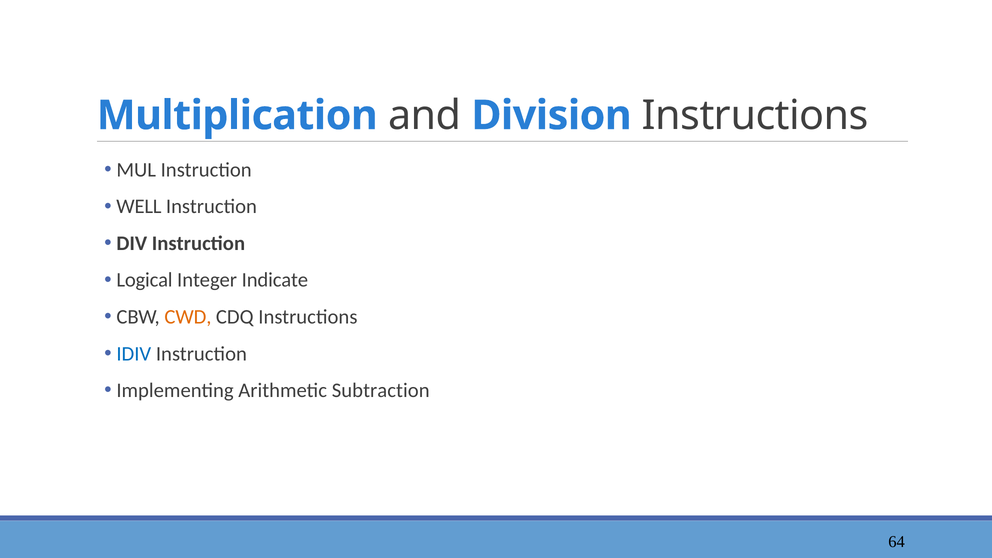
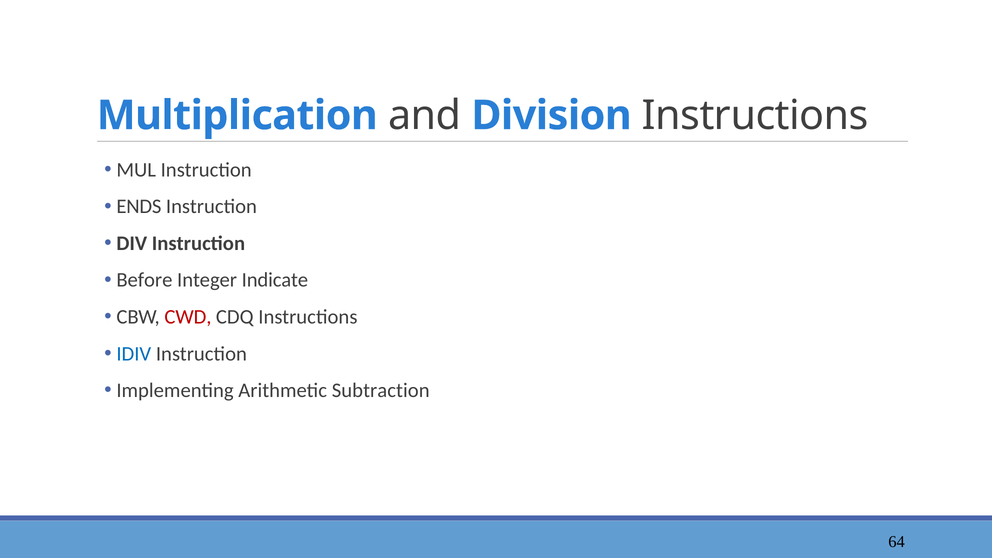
WELL: WELL -> ENDS
Logical: Logical -> Before
CWD colour: orange -> red
